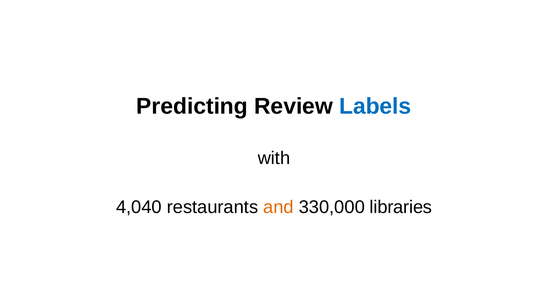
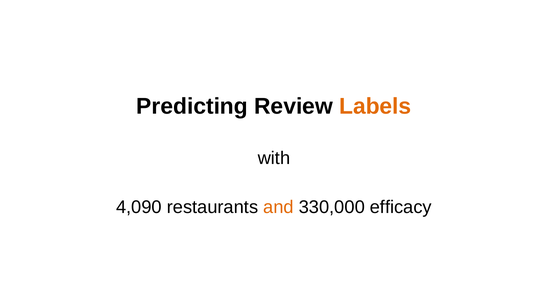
Labels colour: blue -> orange
4,040: 4,040 -> 4,090
libraries: libraries -> efficacy
